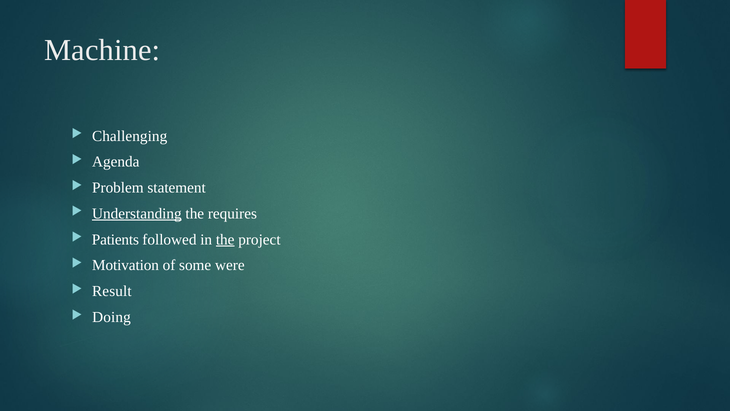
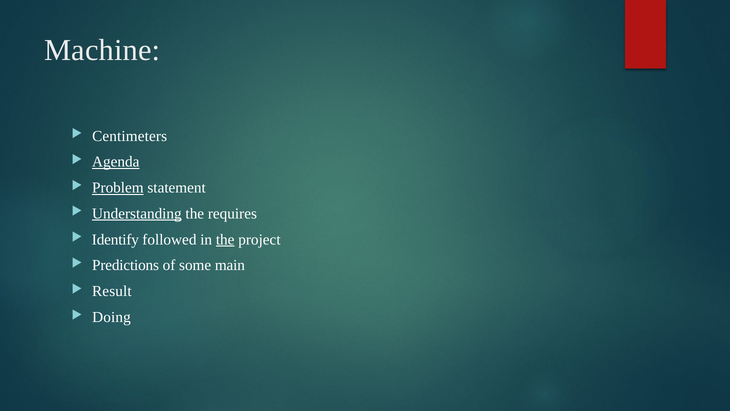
Challenging: Challenging -> Centimeters
Agenda underline: none -> present
Problem underline: none -> present
Patients: Patients -> Identify
Motivation: Motivation -> Predictions
were: were -> main
